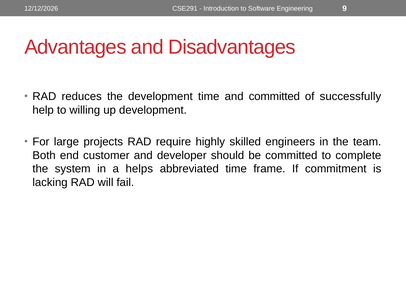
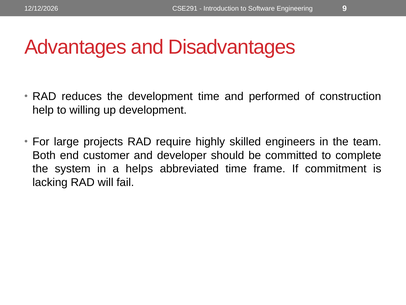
and committed: committed -> performed
successfully: successfully -> construction
